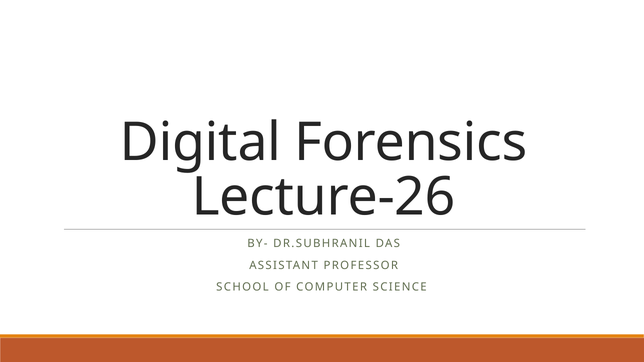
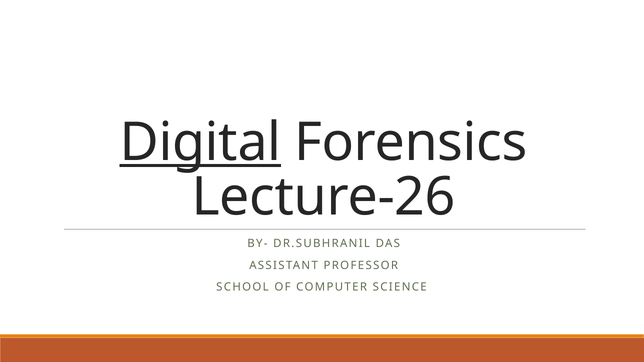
Digital underline: none -> present
